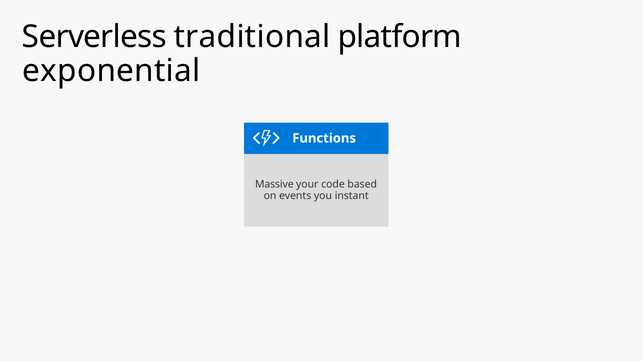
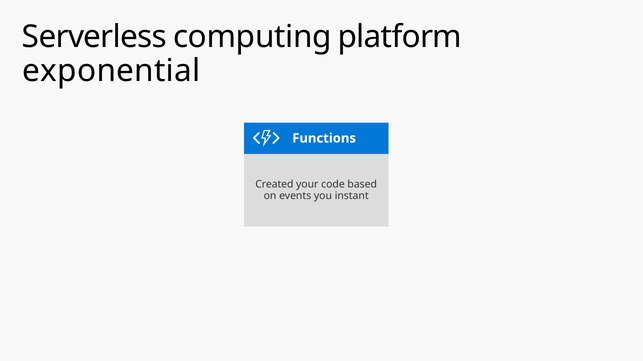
traditional: traditional -> computing
Massive: Massive -> Created
